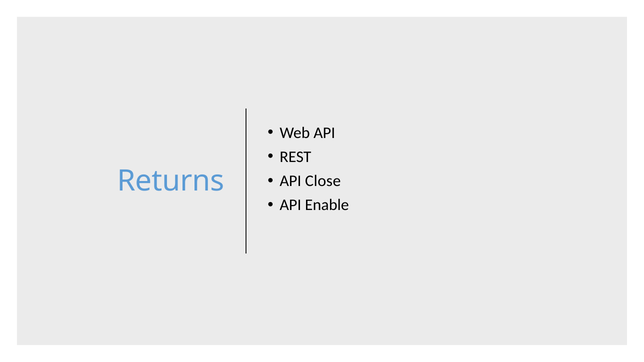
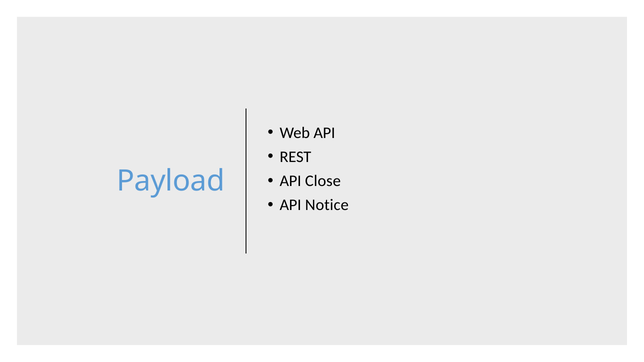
Returns: Returns -> Payload
Enable: Enable -> Notice
